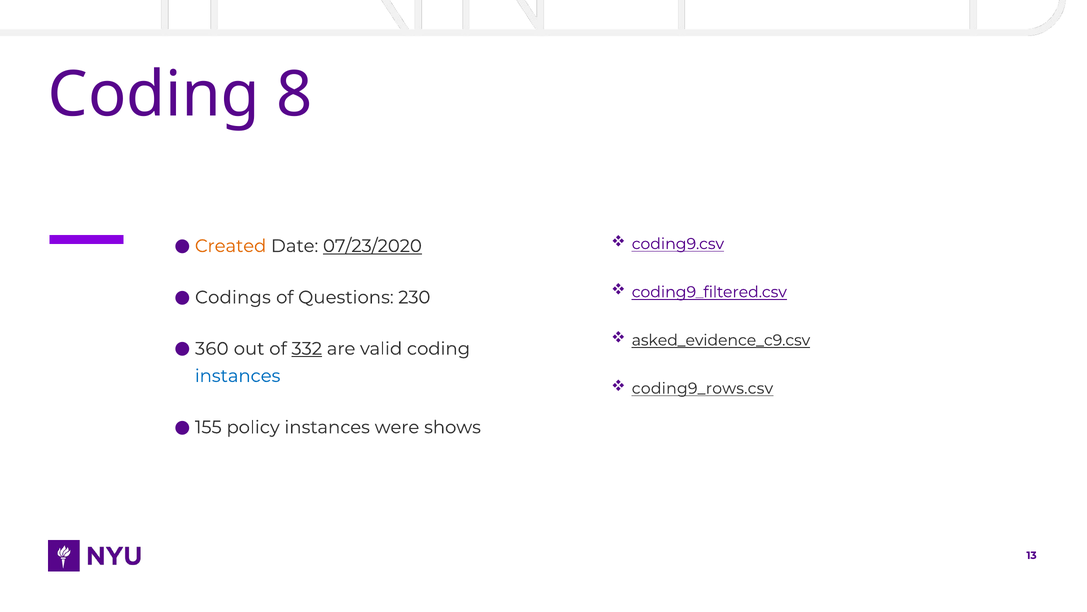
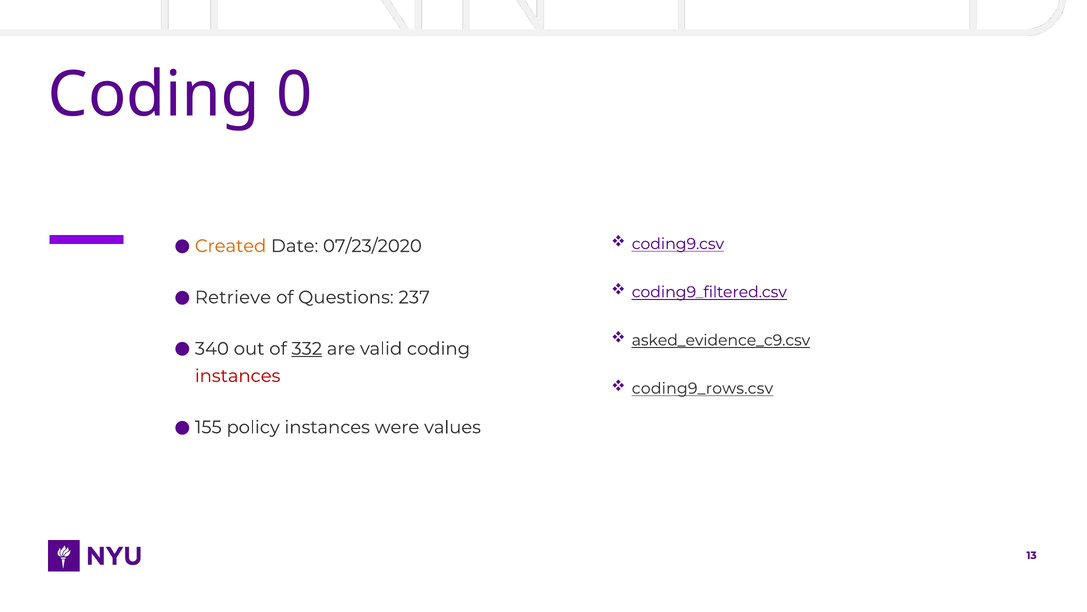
8: 8 -> 0
07/23/2020 underline: present -> none
Codings: Codings -> Retrieve
230: 230 -> 237
360: 360 -> 340
instances at (238, 376) colour: blue -> red
shows: shows -> values
